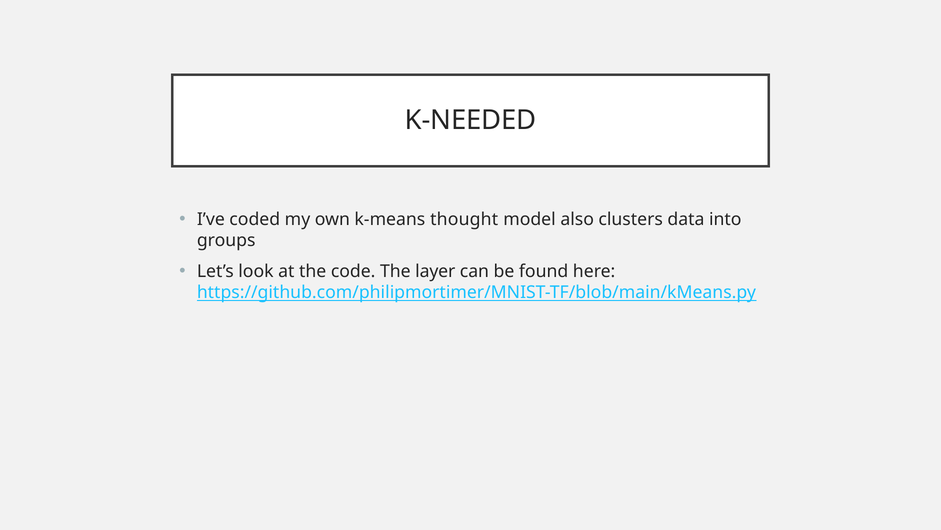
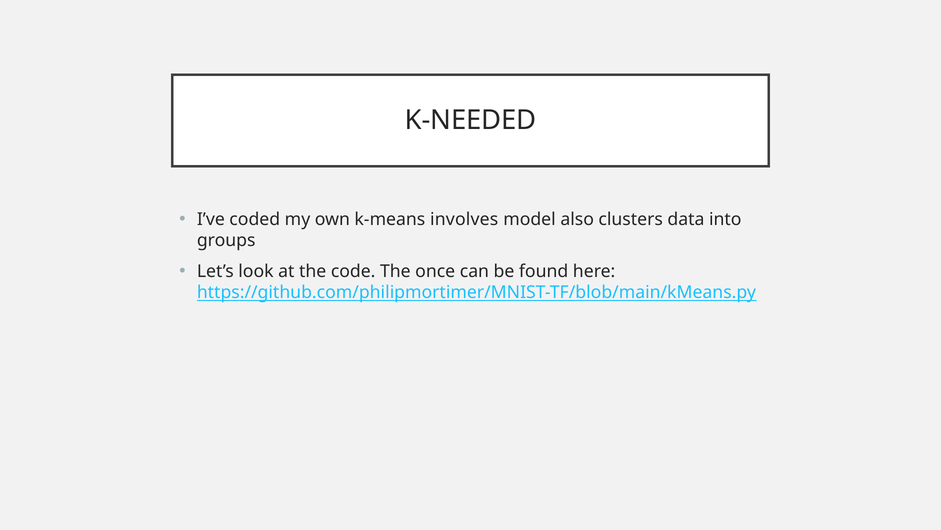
thought: thought -> involves
layer: layer -> once
